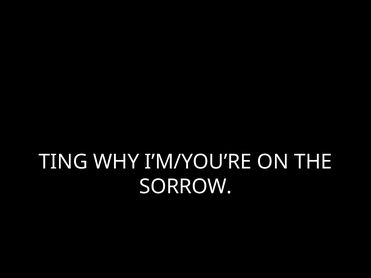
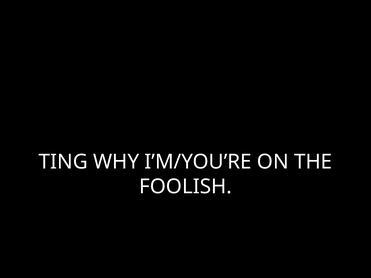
SORROW: SORROW -> FOOLISH
